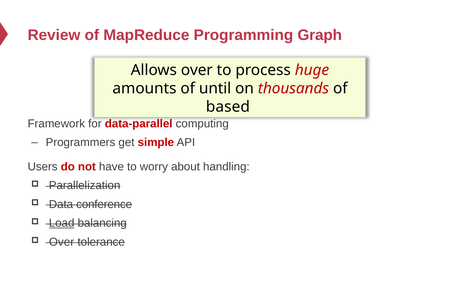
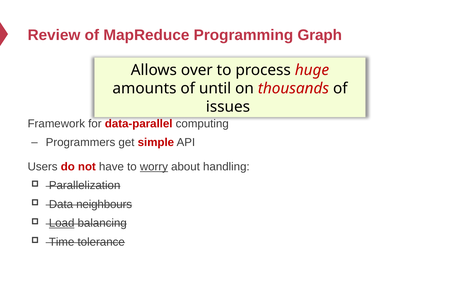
based: based -> issues
worry underline: none -> present
conference: conference -> neighbours
Over at (62, 242): Over -> Time
